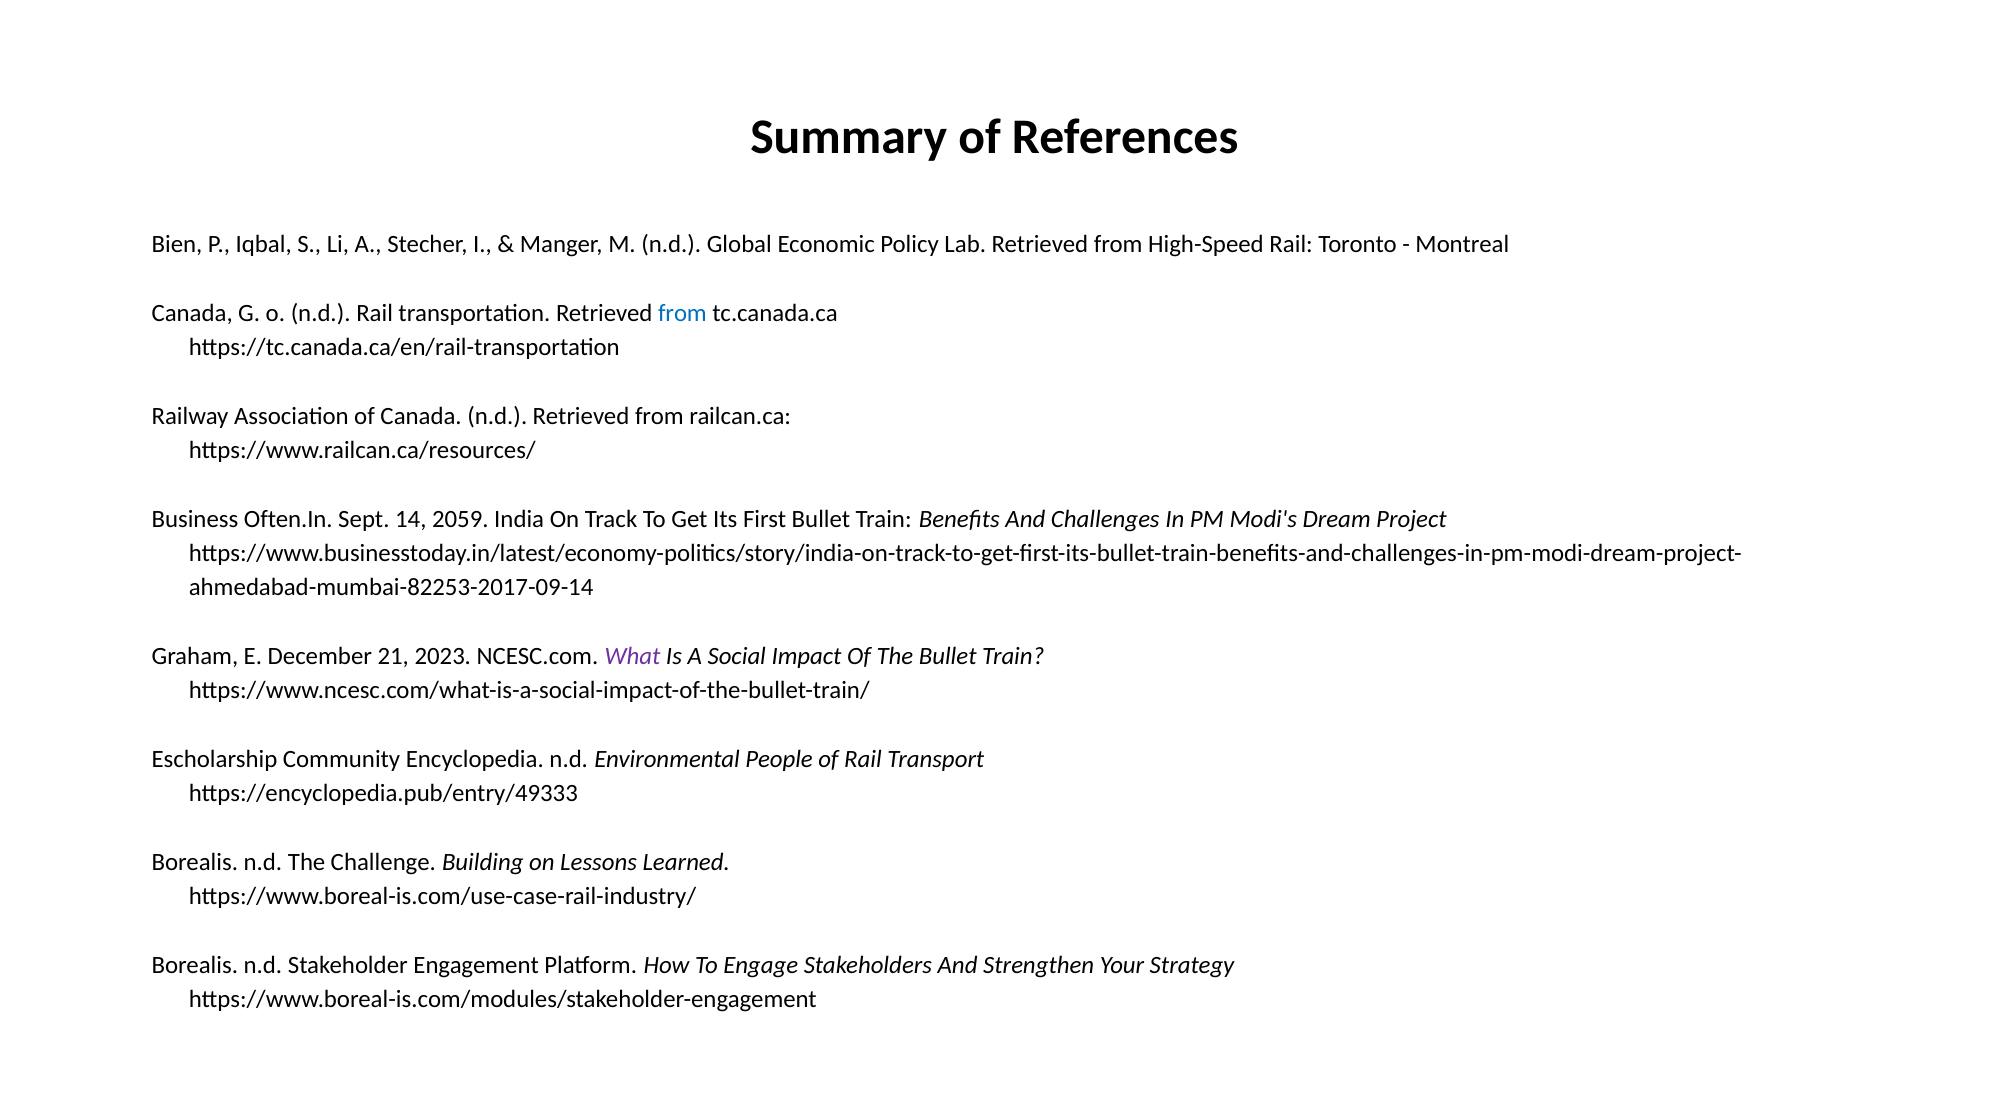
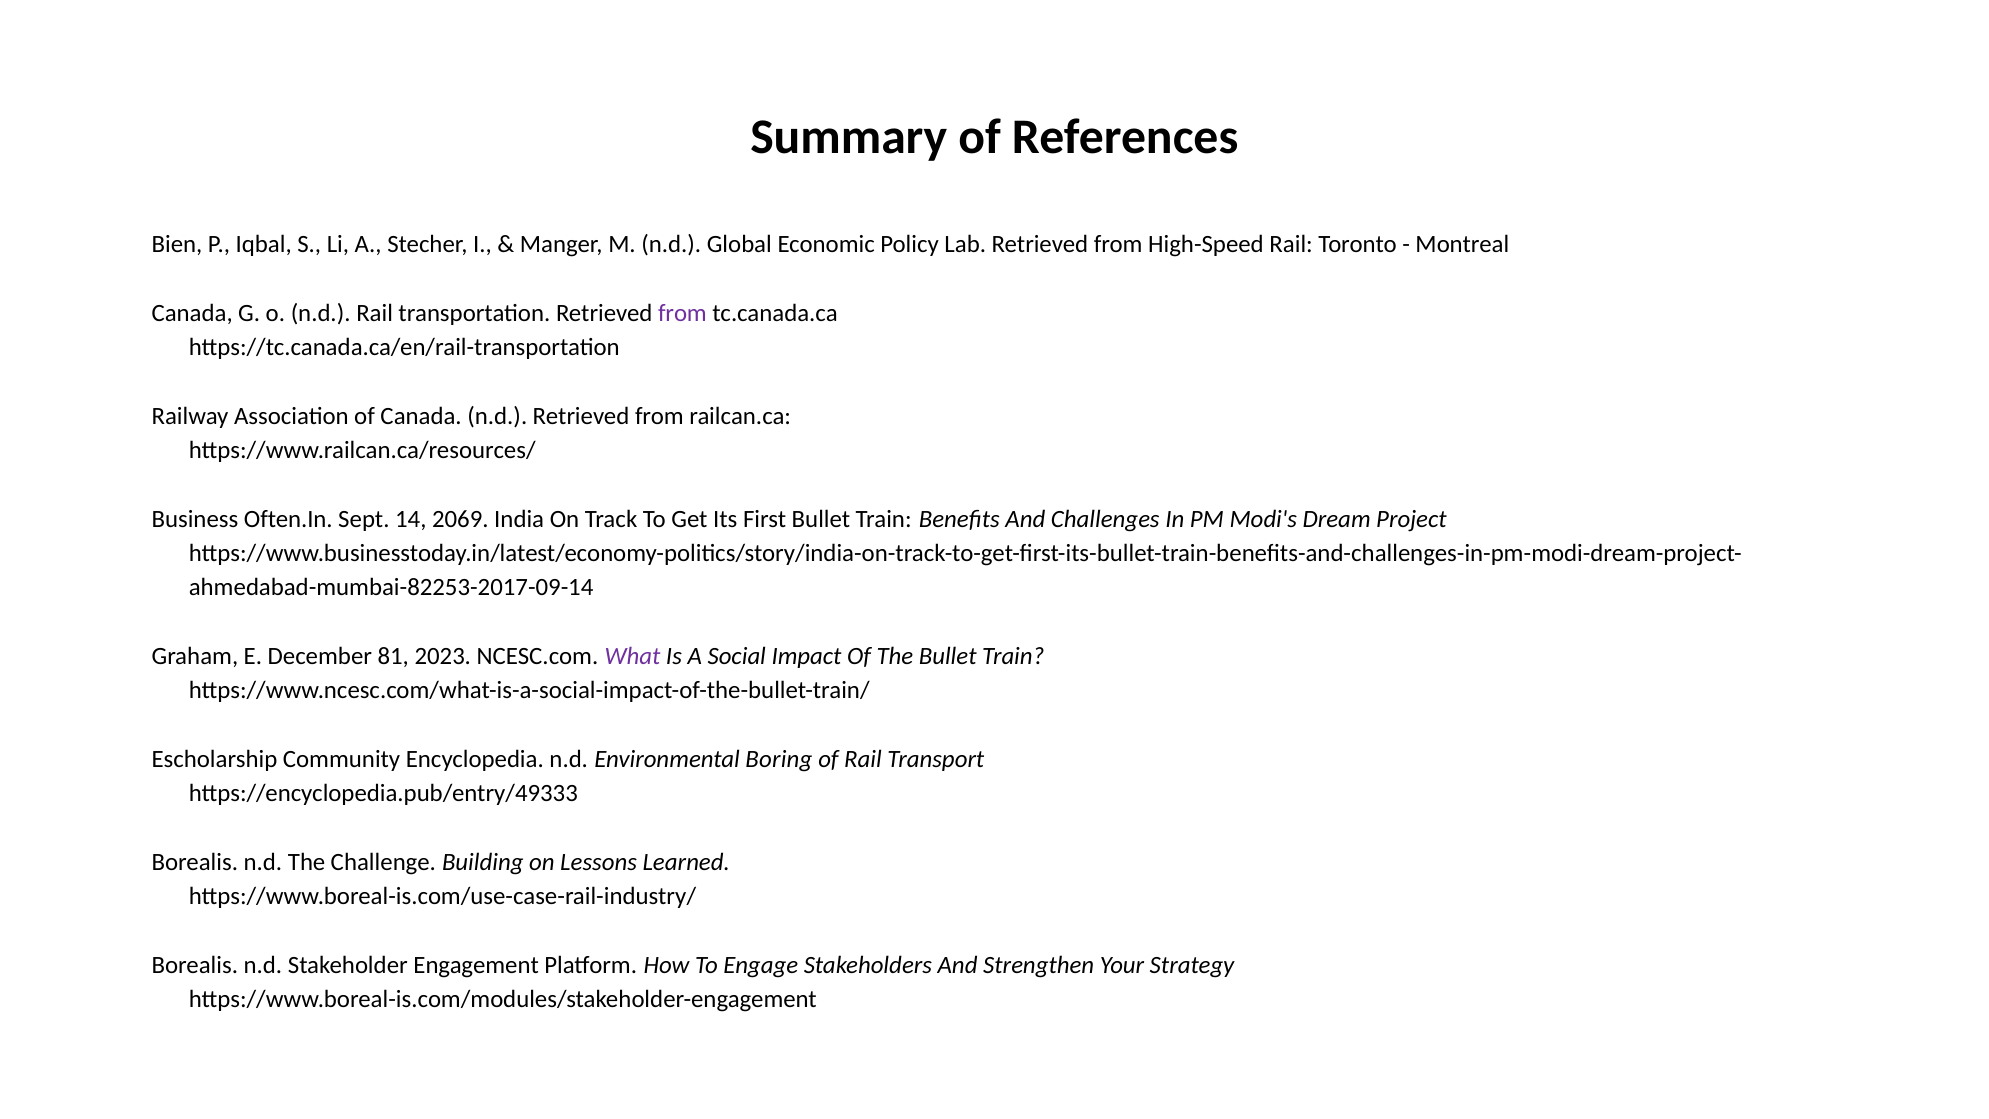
from at (682, 313) colour: blue -> purple
2059: 2059 -> 2069
21: 21 -> 81
People: People -> Boring
